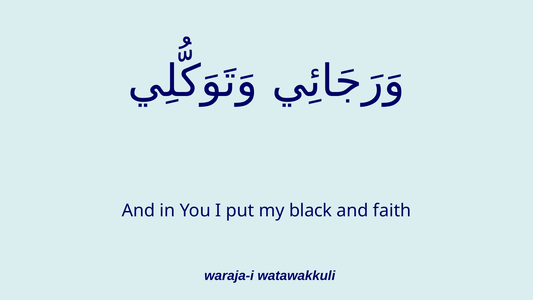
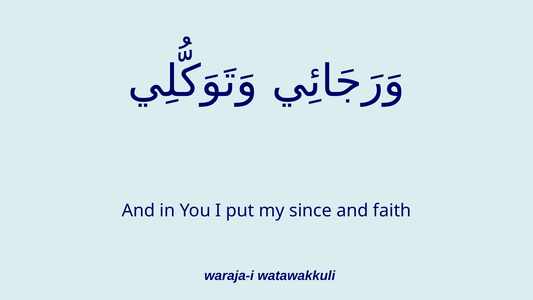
black: black -> since
